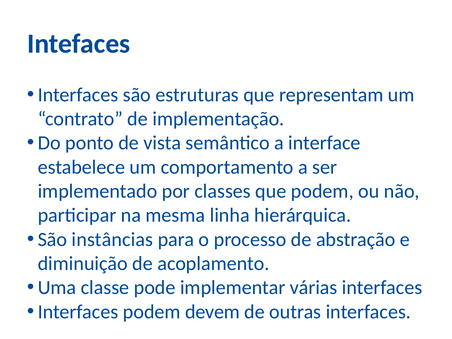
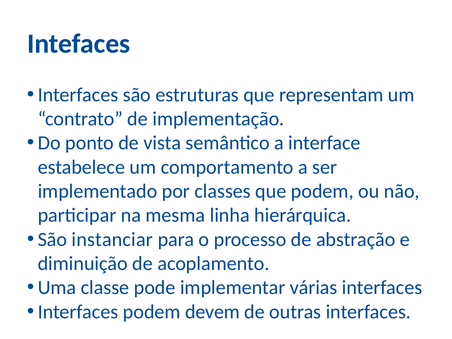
instâncias: instâncias -> instanciar
